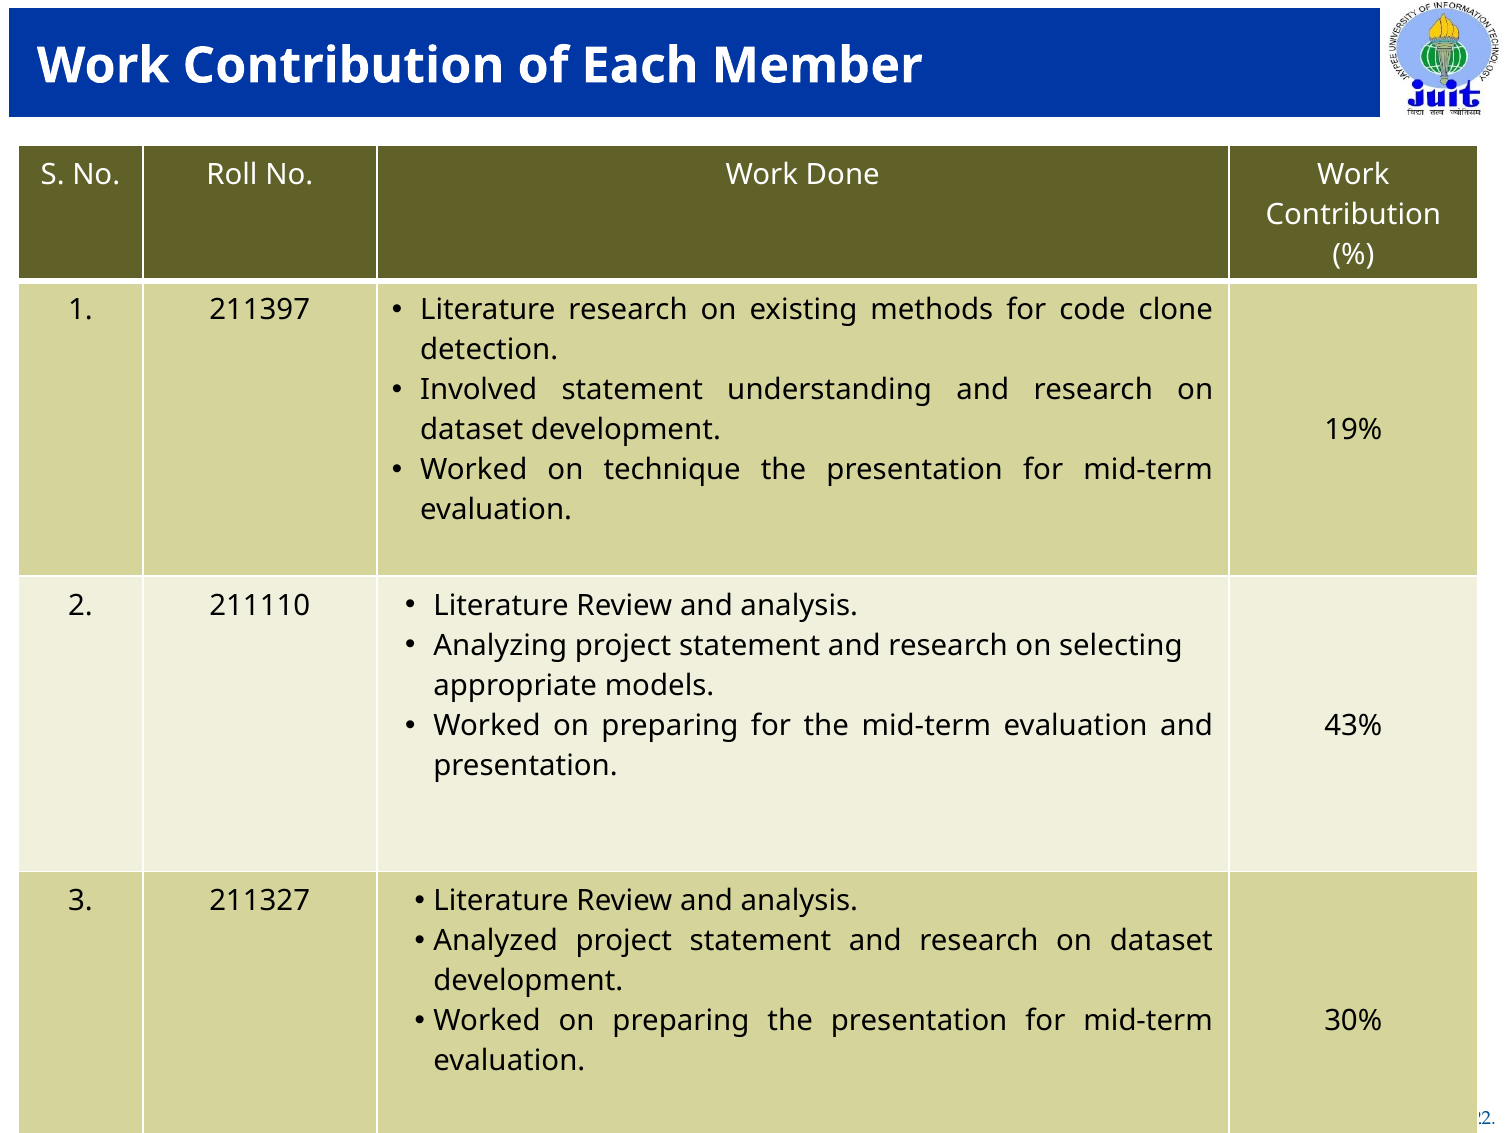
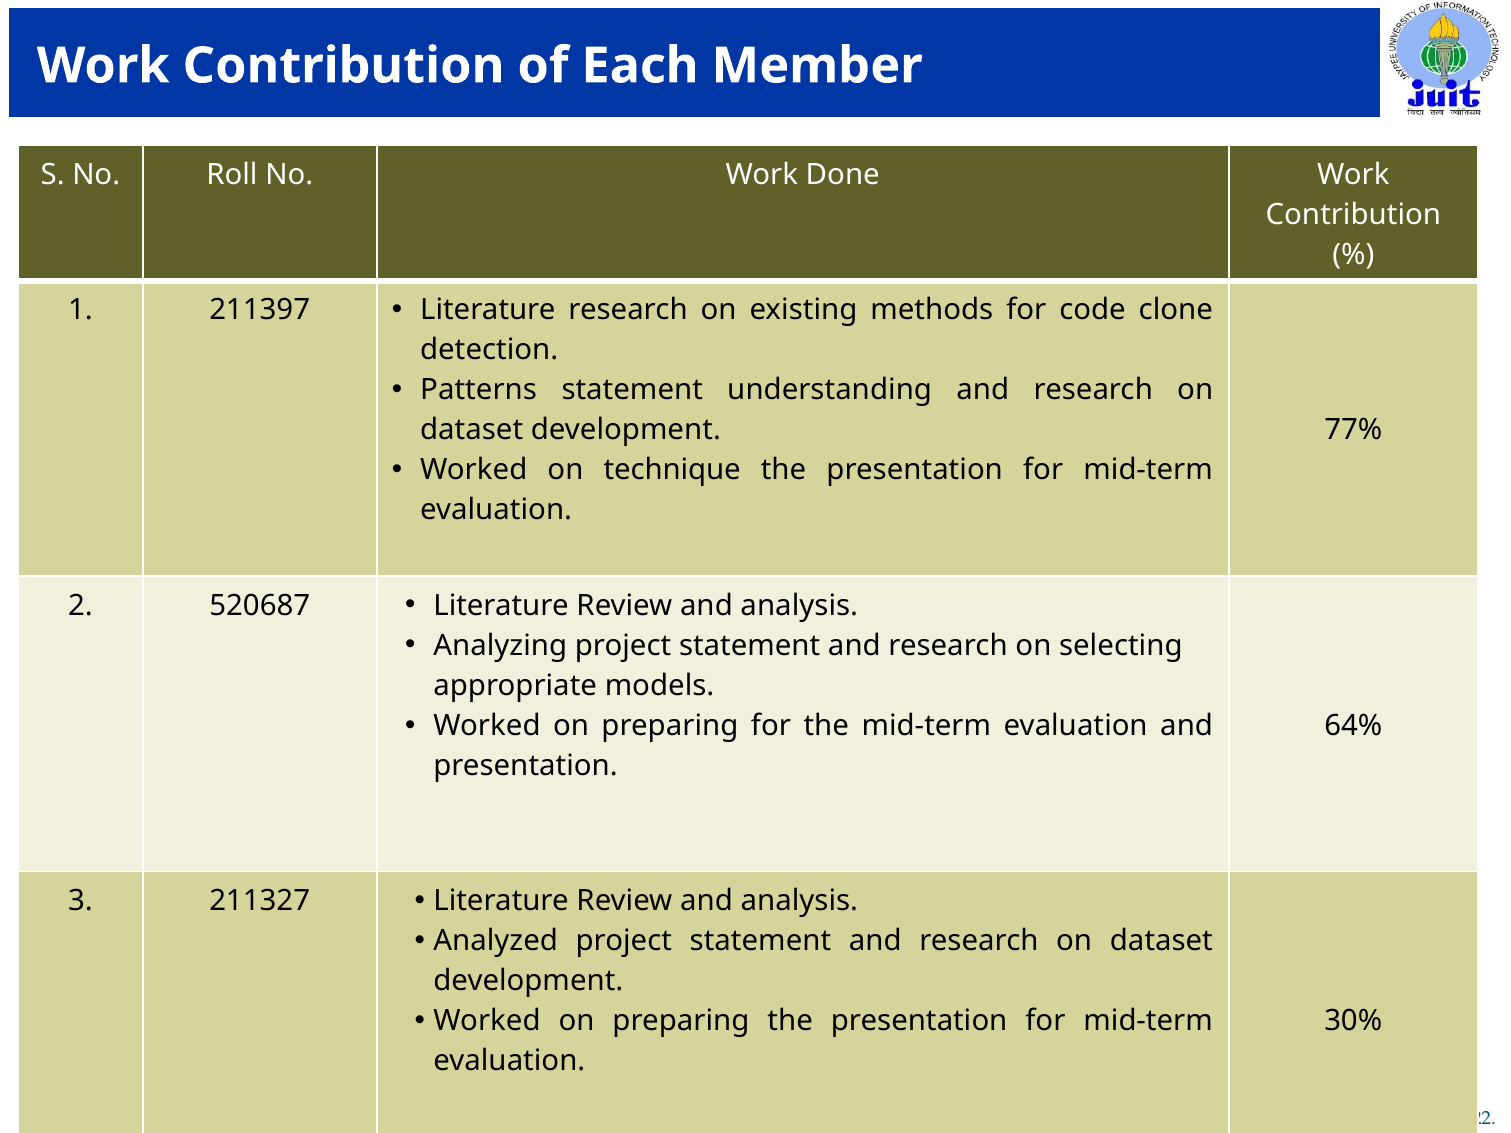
Involved: Involved -> Patterns
19%: 19% -> 77%
211110: 211110 -> 520687
43%: 43% -> 64%
